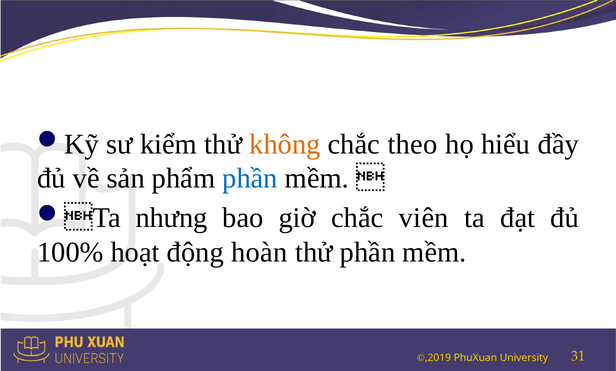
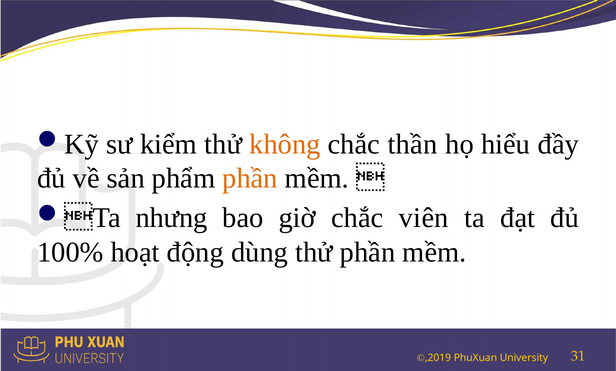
theo: theo -> thần
phần at (250, 178) colour: blue -> orange
hoàn: hoàn -> dùng
